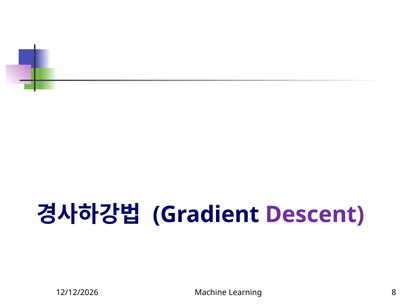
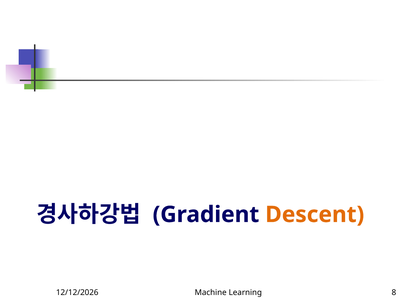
Descent colour: purple -> orange
